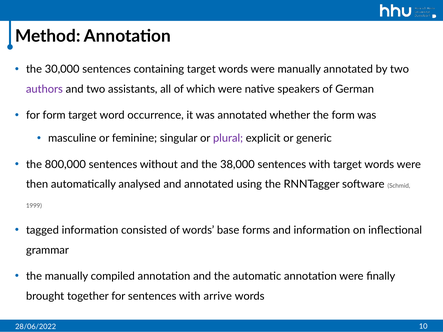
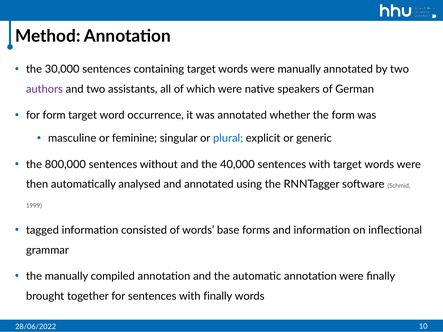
plural colour: purple -> blue
38,000: 38,000 -> 40,000
with arrive: arrive -> finally
